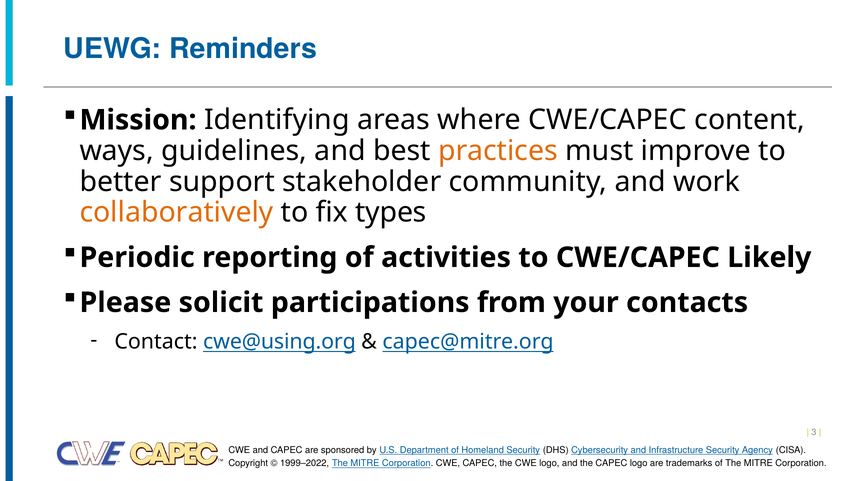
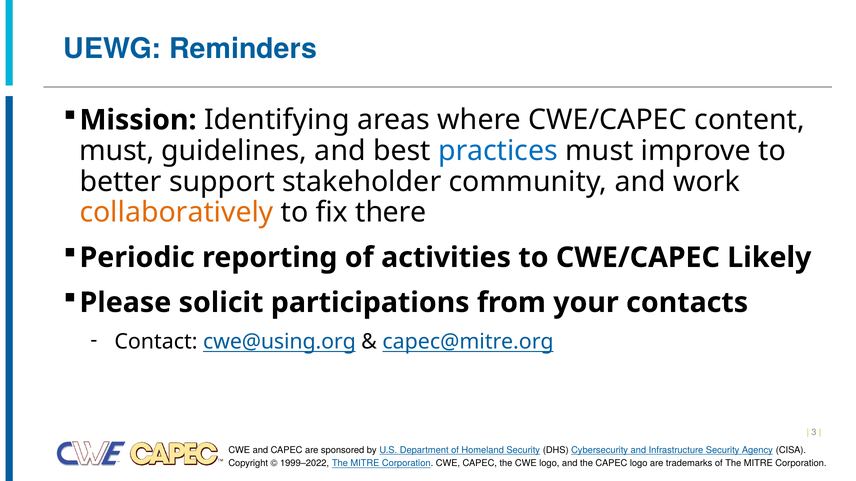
ways at (117, 151): ways -> must
practices colour: orange -> blue
types: types -> there
